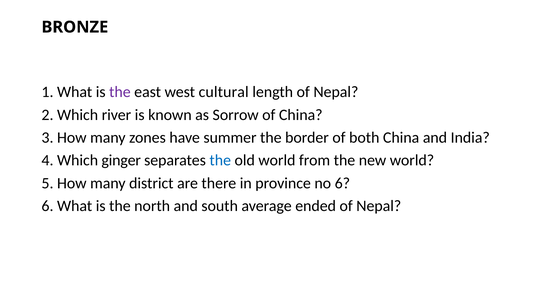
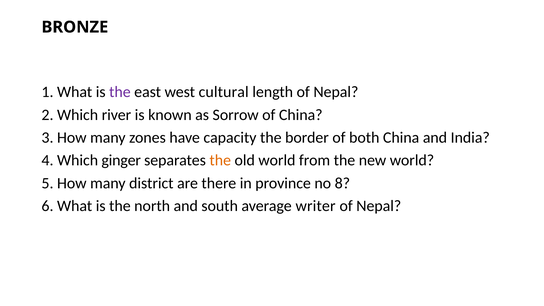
summer: summer -> capacity
the at (220, 160) colour: blue -> orange
no 6: 6 -> 8
ended: ended -> writer
